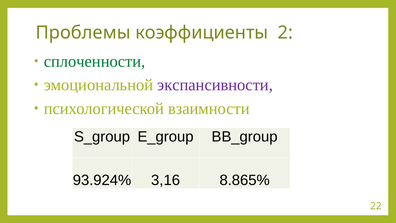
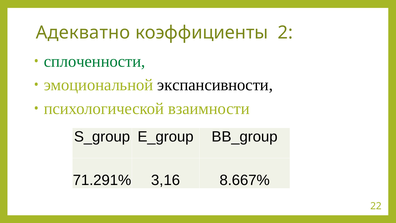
Проблемы: Проблемы -> Адекватно
экспансивности colour: purple -> black
93.924%: 93.924% -> 71.291%
8.865%: 8.865% -> 8.667%
